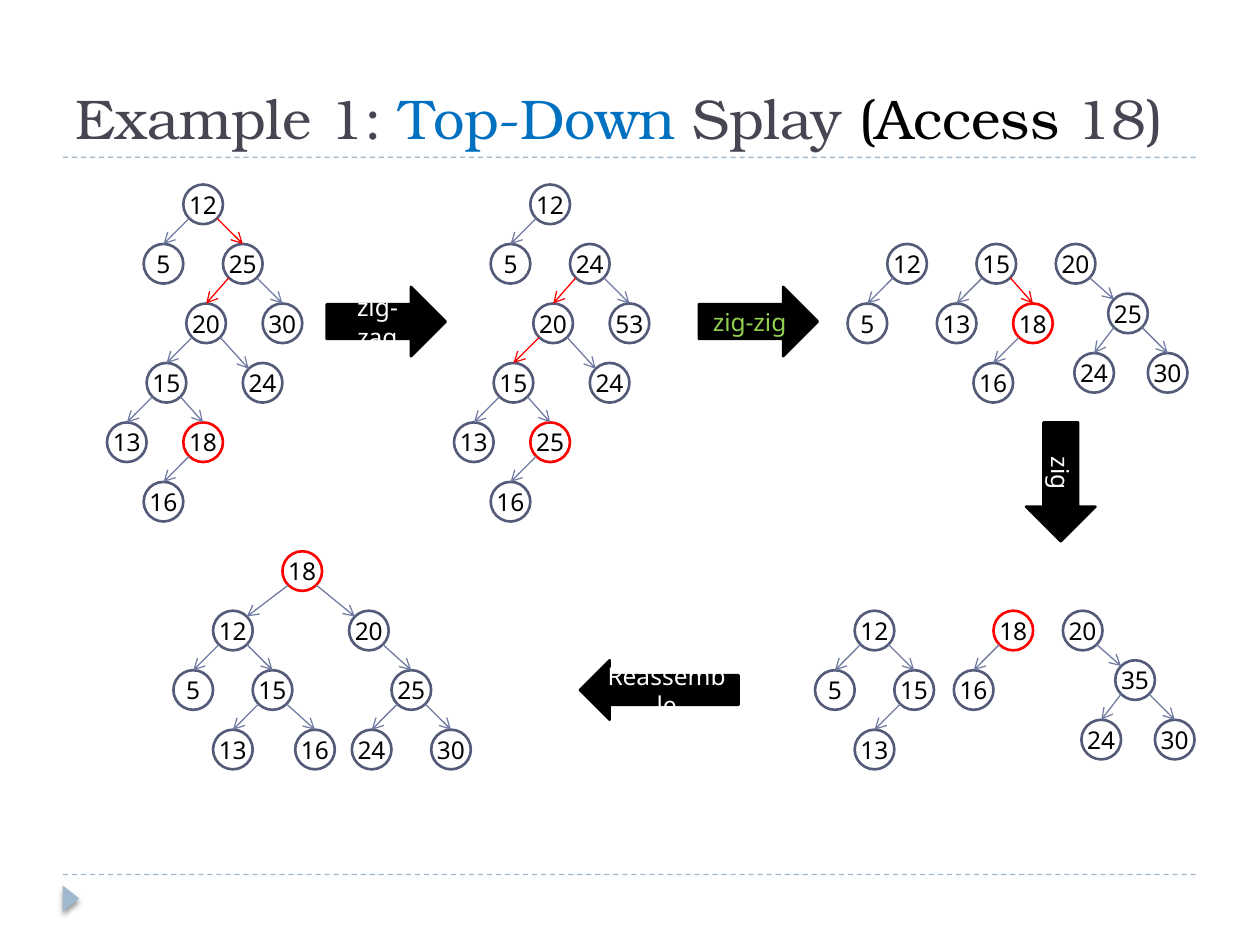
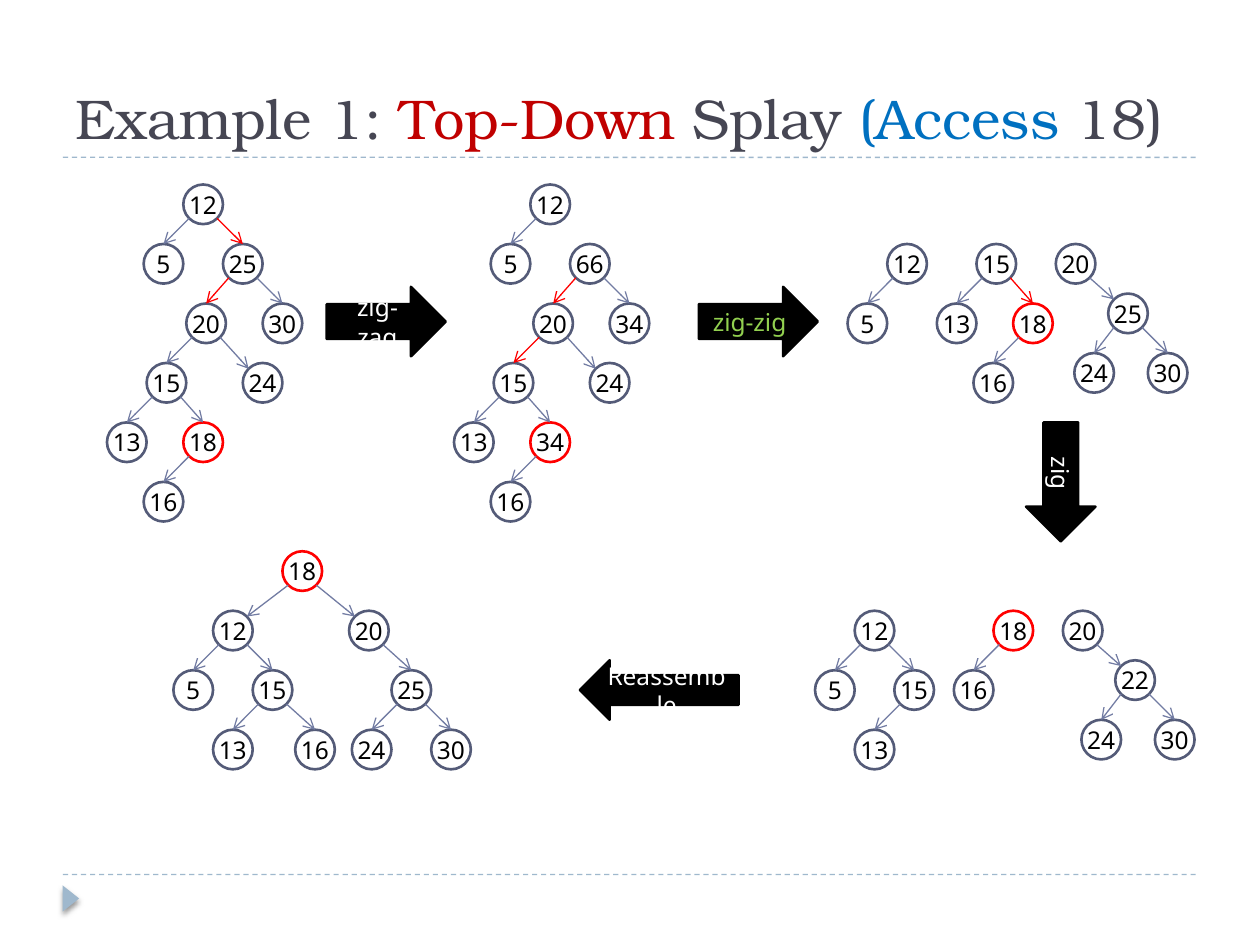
Top-Down colour: blue -> red
Access colour: black -> blue
5 24: 24 -> 66
20 53: 53 -> 34
13 25: 25 -> 34
35: 35 -> 22
